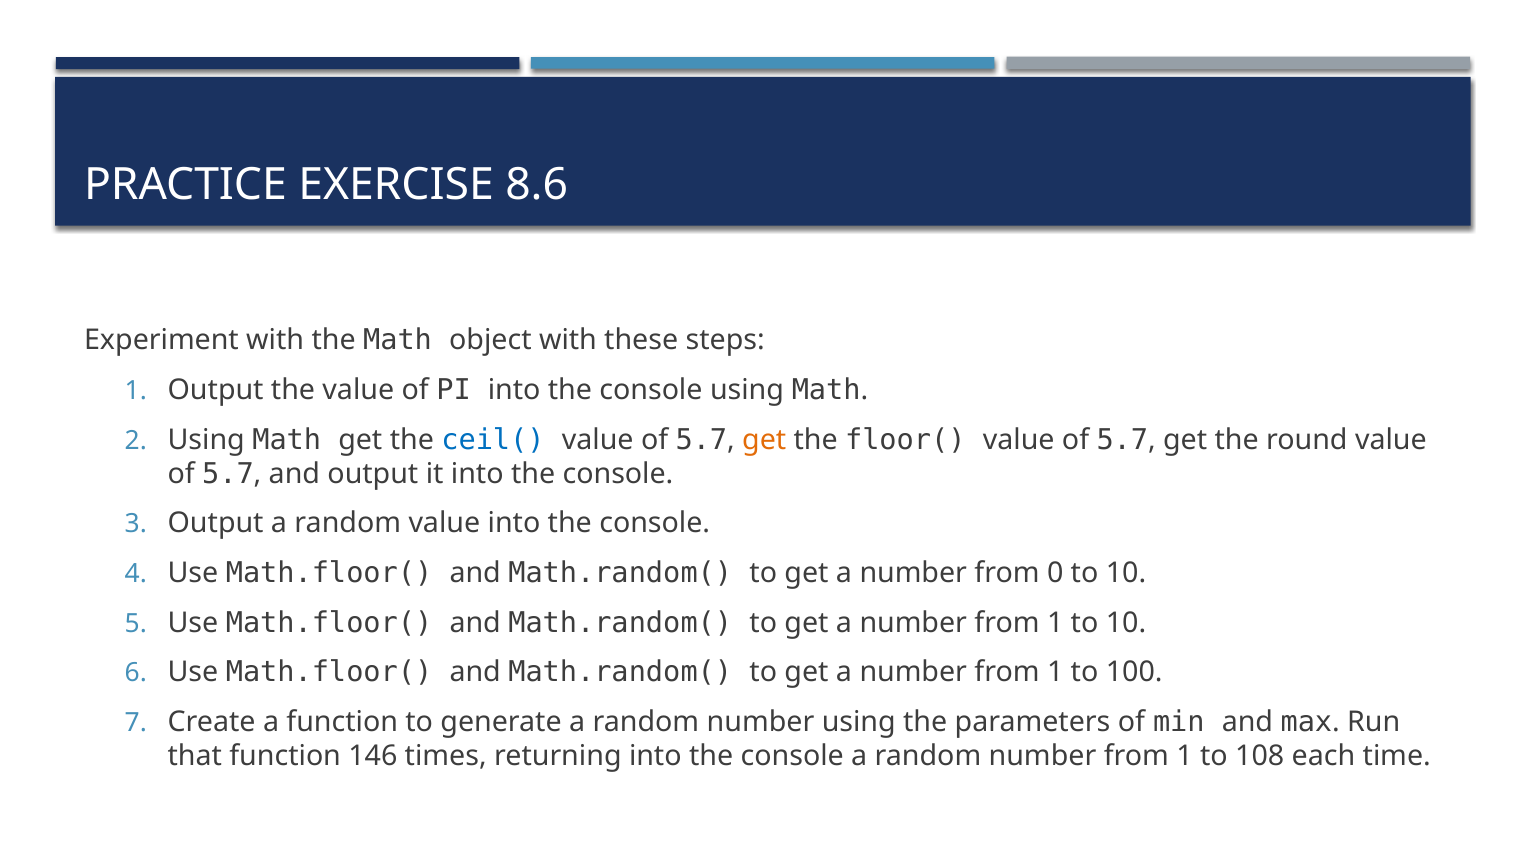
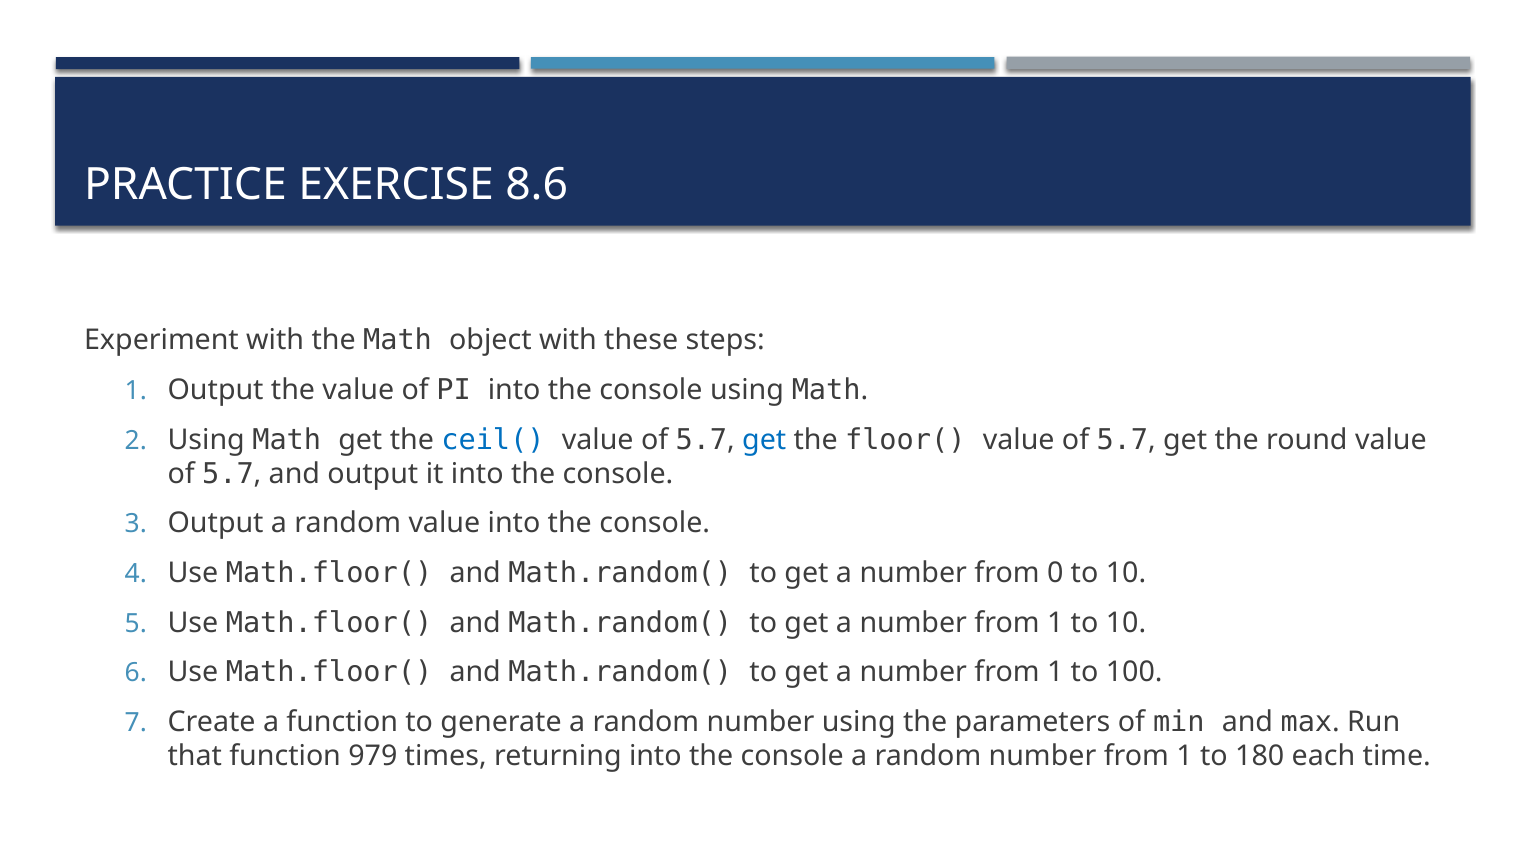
get at (764, 440) colour: orange -> blue
146: 146 -> 979
108: 108 -> 180
